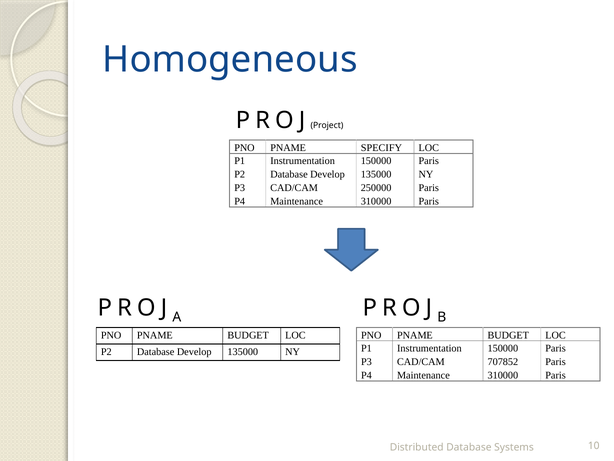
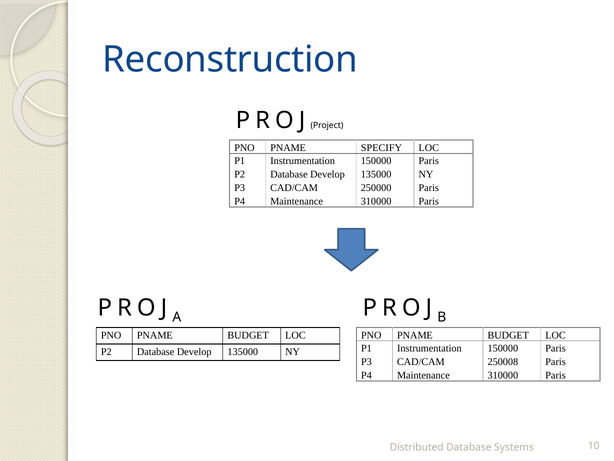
Homogeneous: Homogeneous -> Reconstruction
707852: 707852 -> 250008
